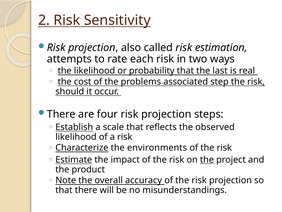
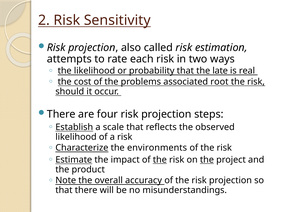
last: last -> late
step: step -> root
the at (160, 159) underline: none -> present
